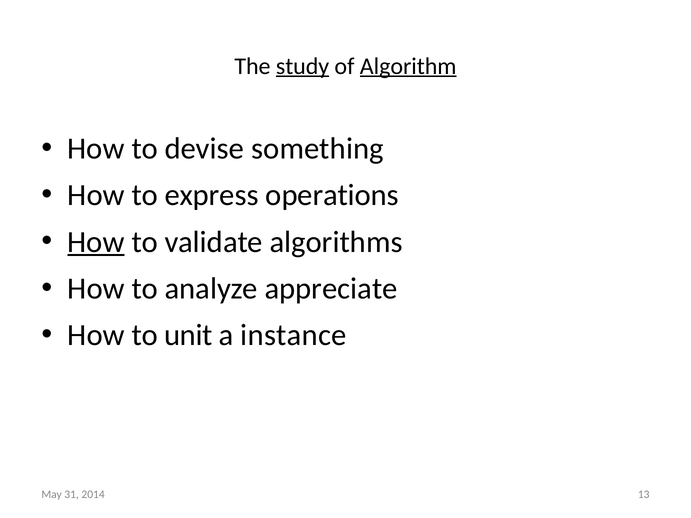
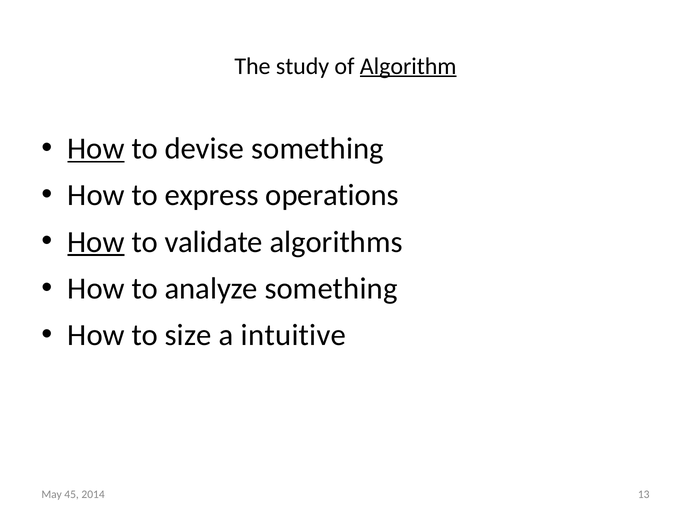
study underline: present -> none
How at (96, 149) underline: none -> present
analyze appreciate: appreciate -> something
unit: unit -> size
instance: instance -> intuitive
31: 31 -> 45
